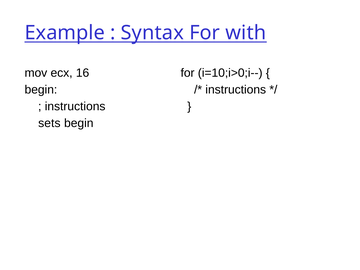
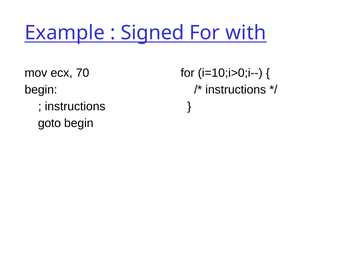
Syntax: Syntax -> Signed
16: 16 -> 70
sets: sets -> goto
